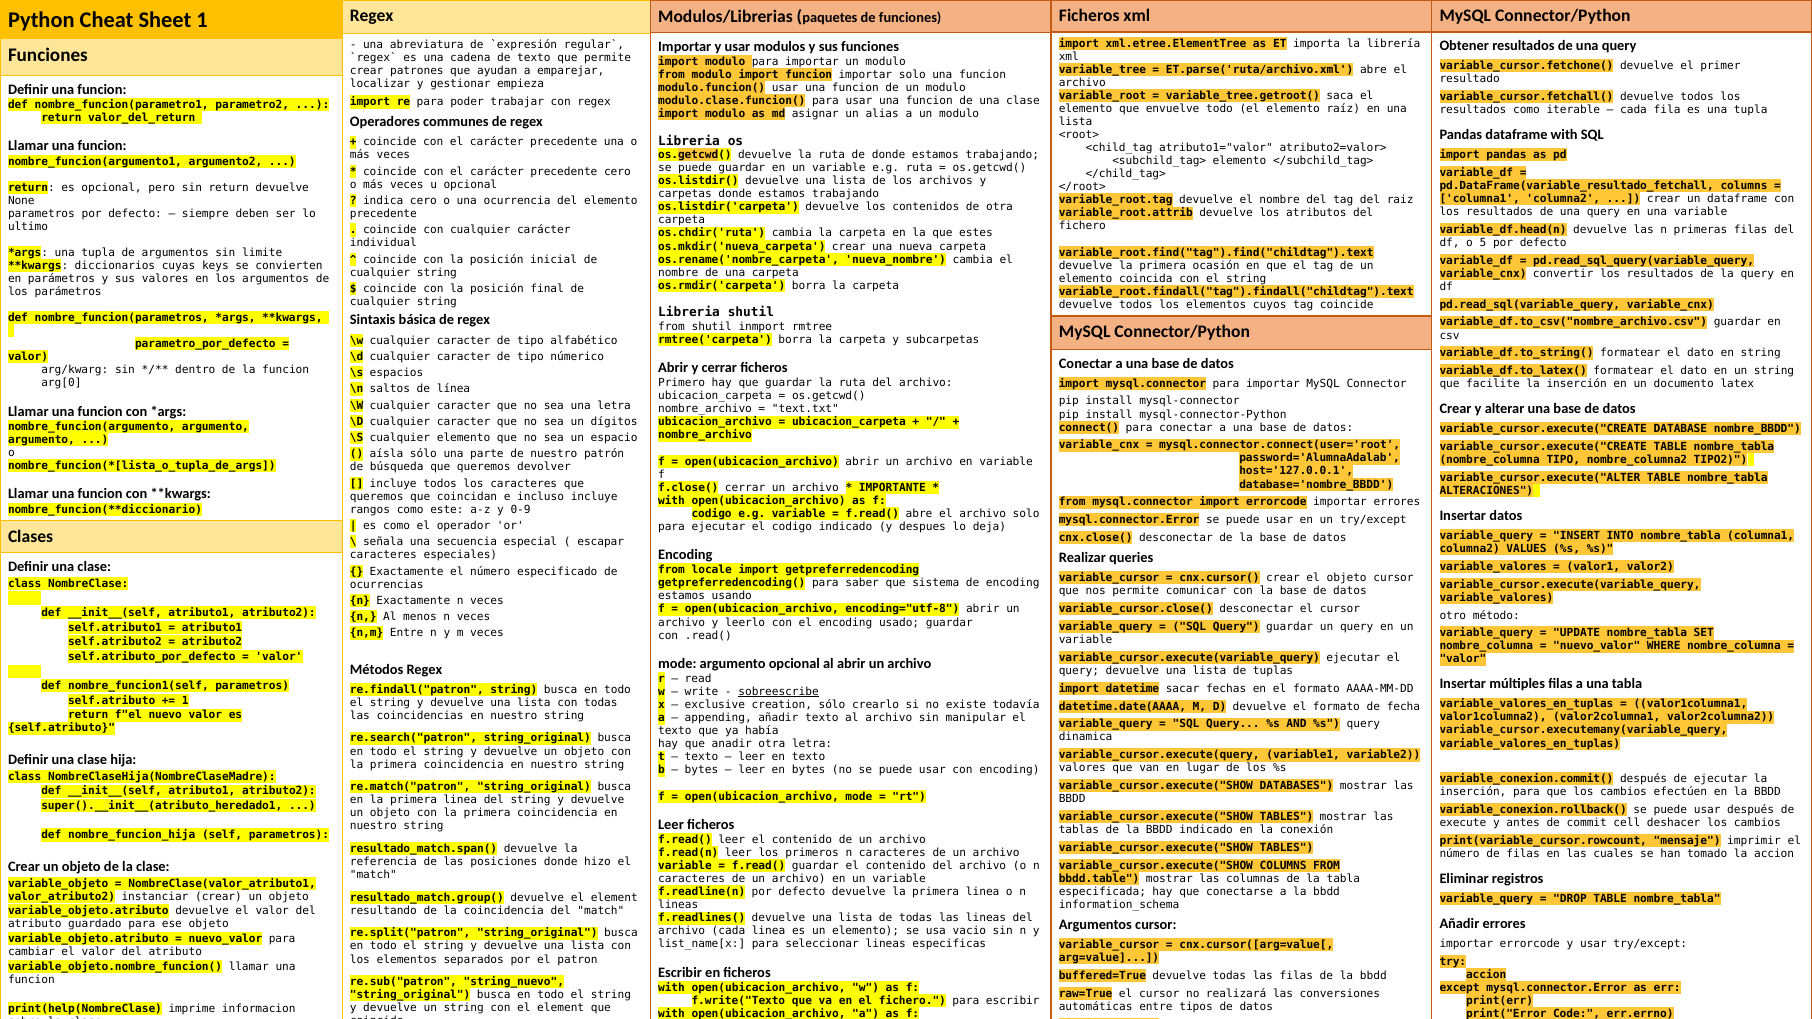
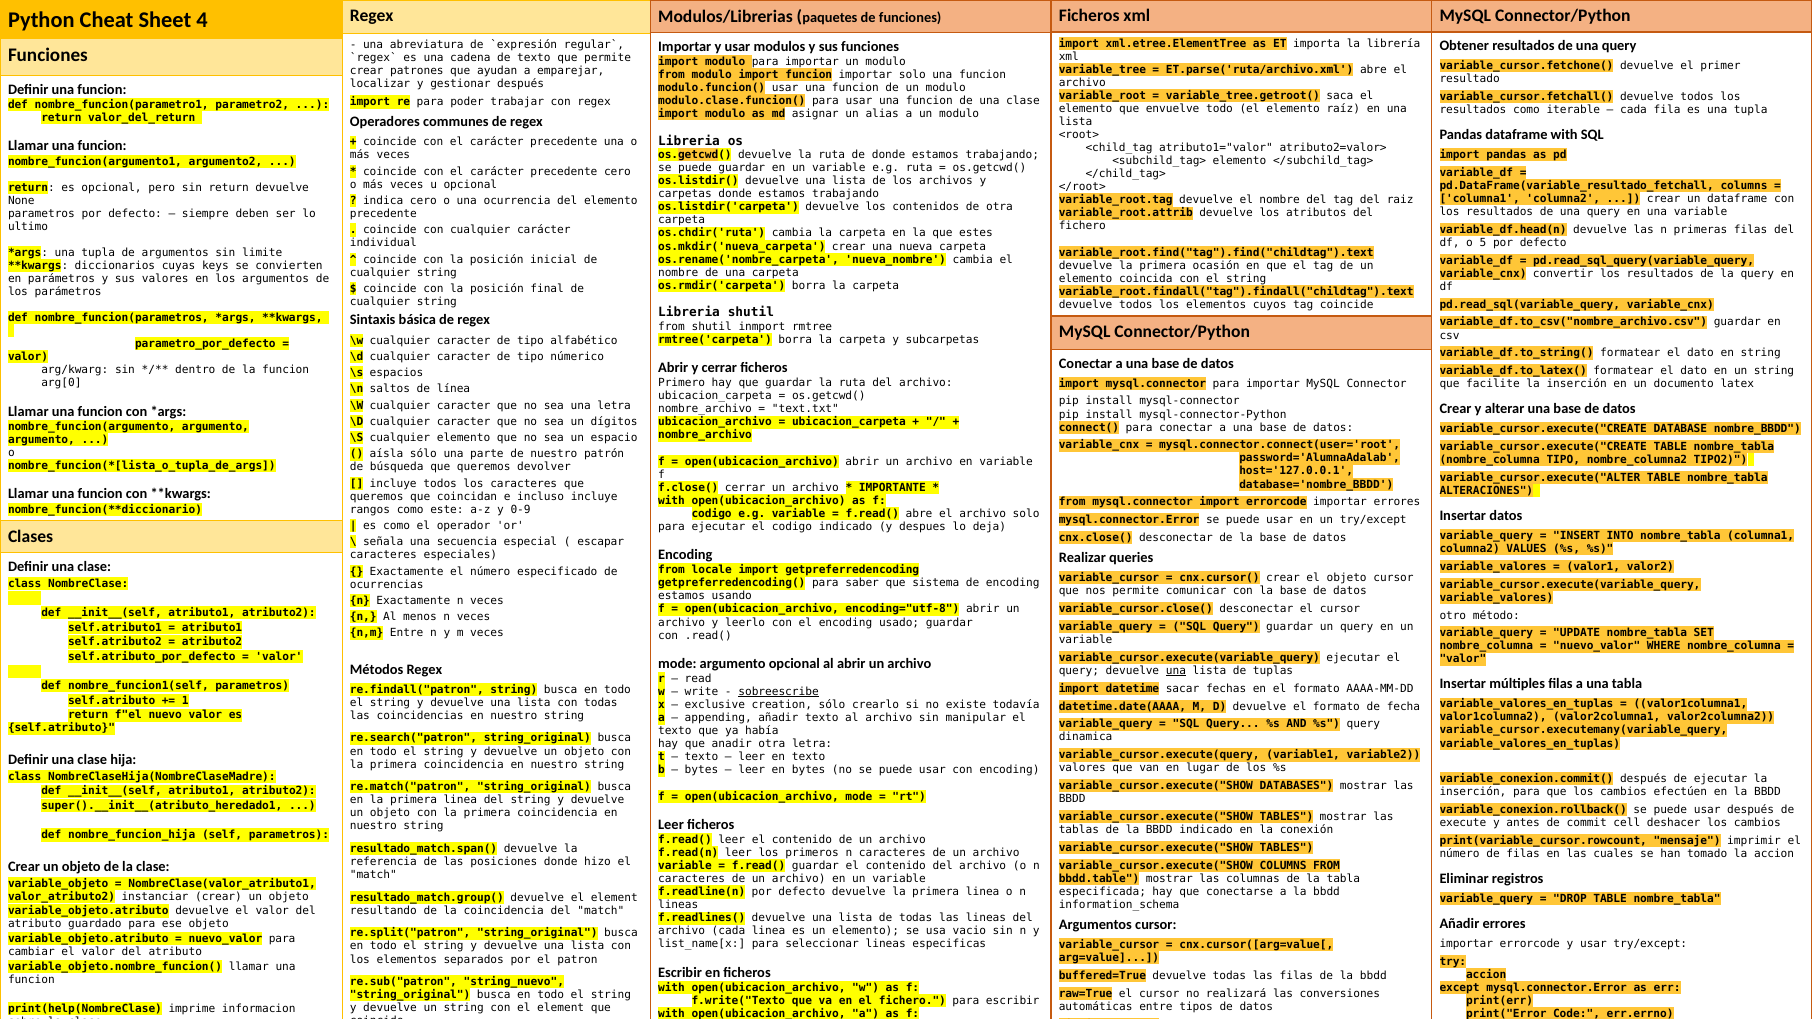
Sheet 1: 1 -> 4
gestionar empieza: empieza -> después
una at (1176, 671) underline: none -> present
